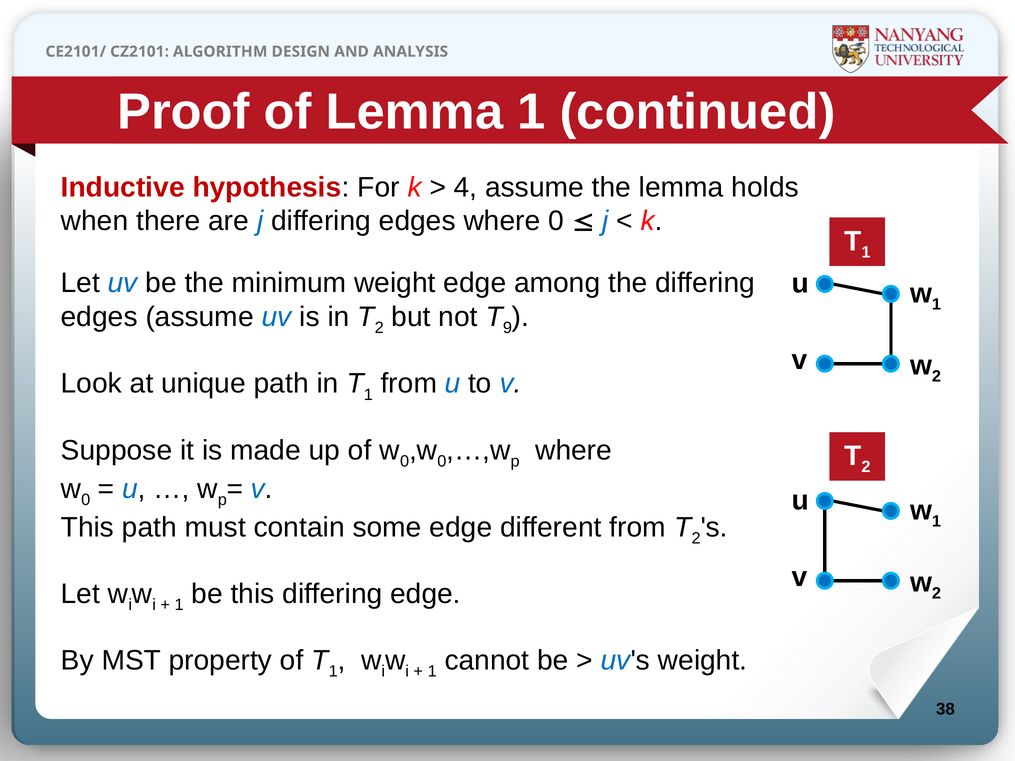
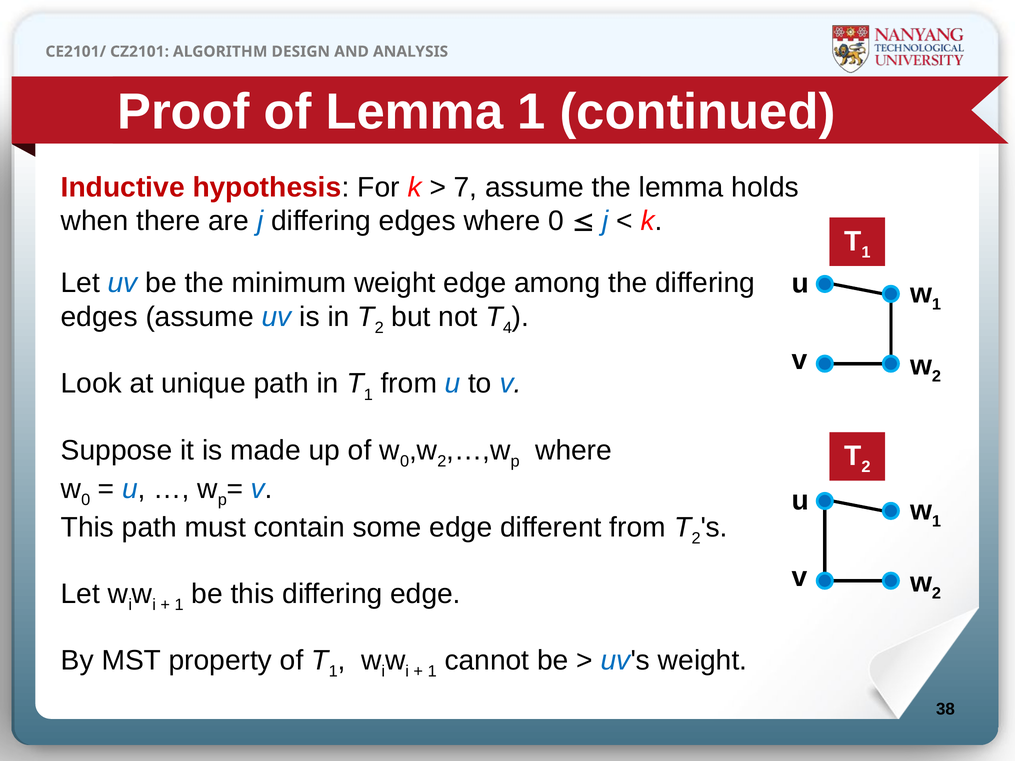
4: 4 -> 7
9: 9 -> 4
0 at (442, 461): 0 -> 2
